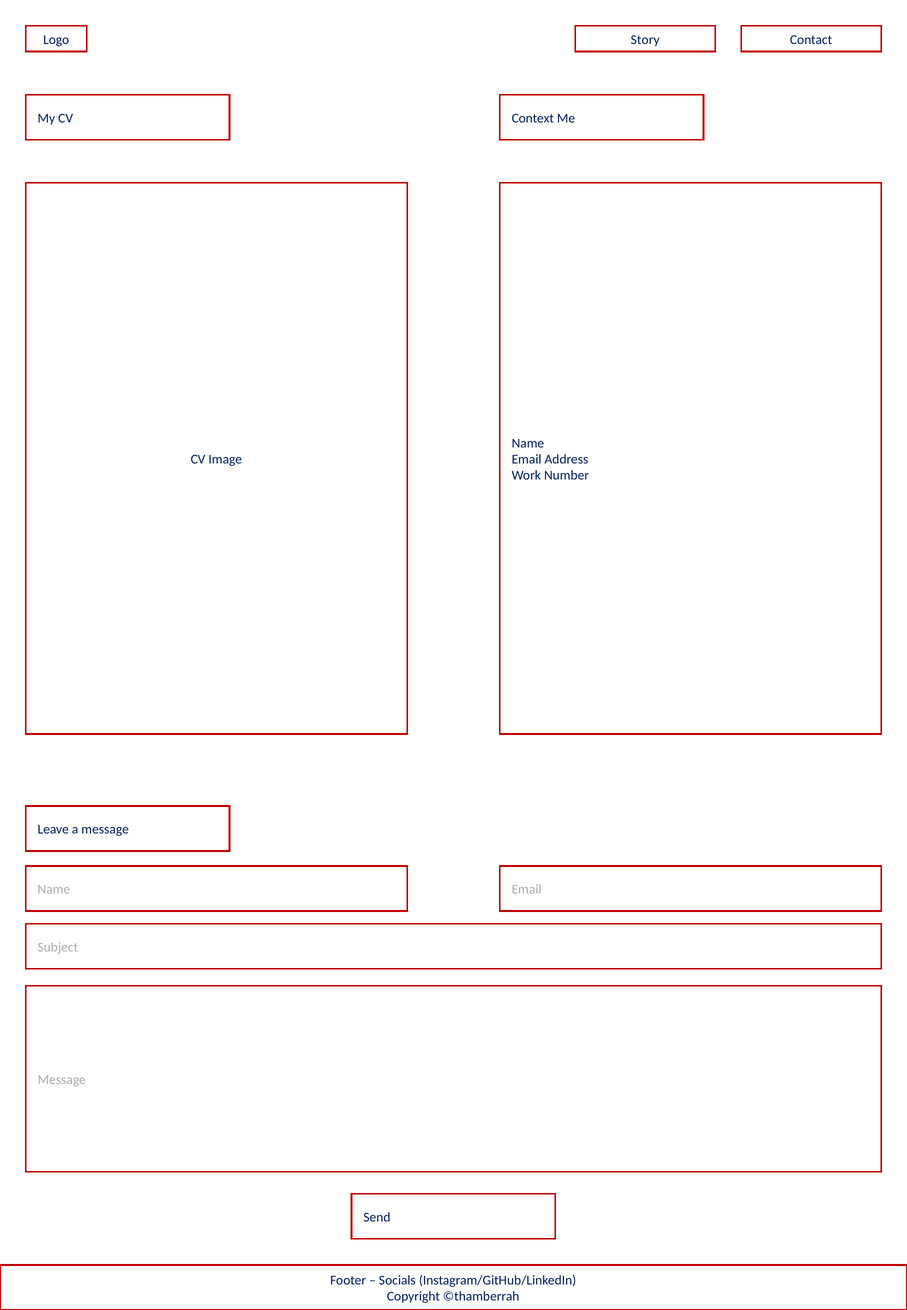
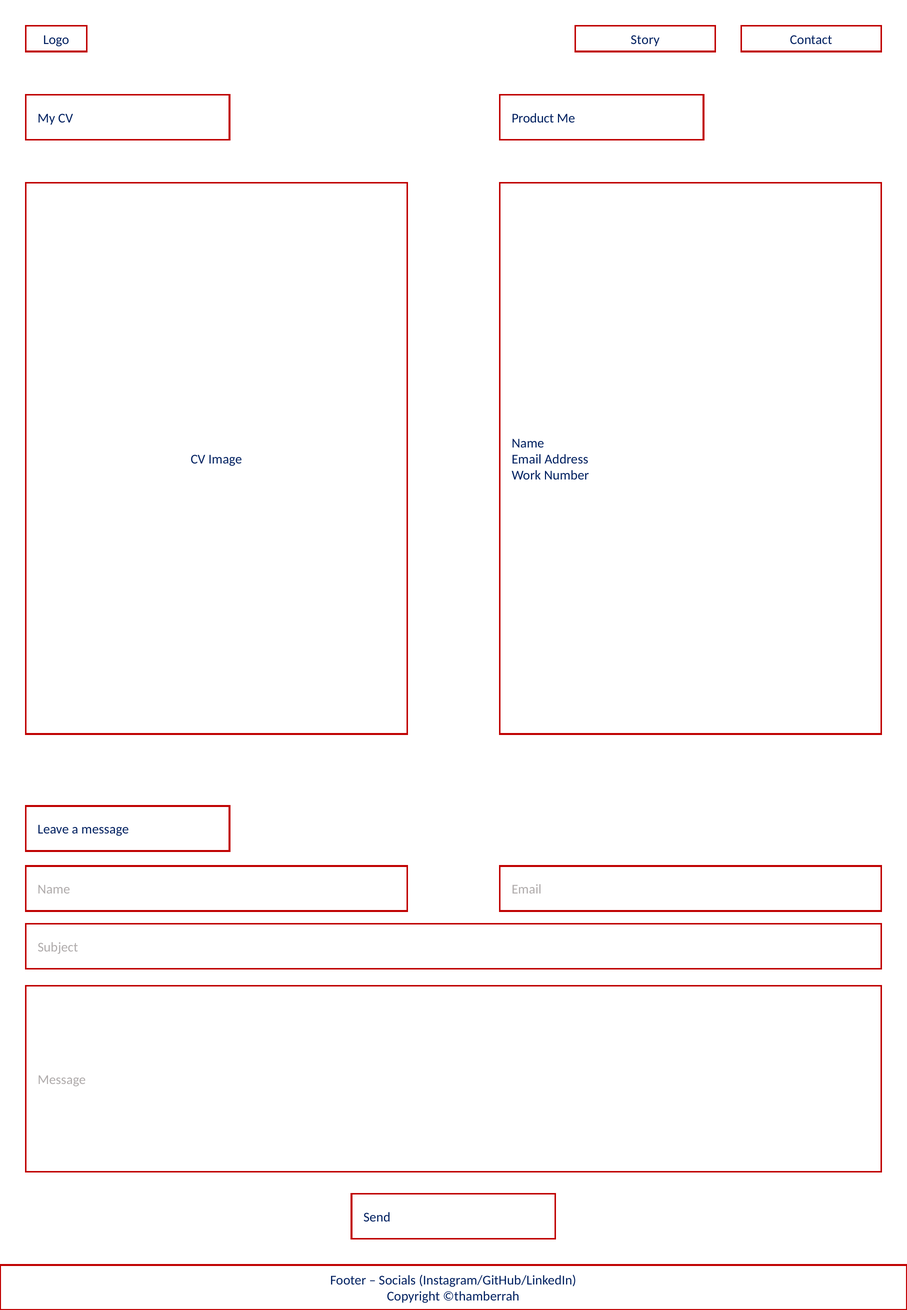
Context: Context -> Product
